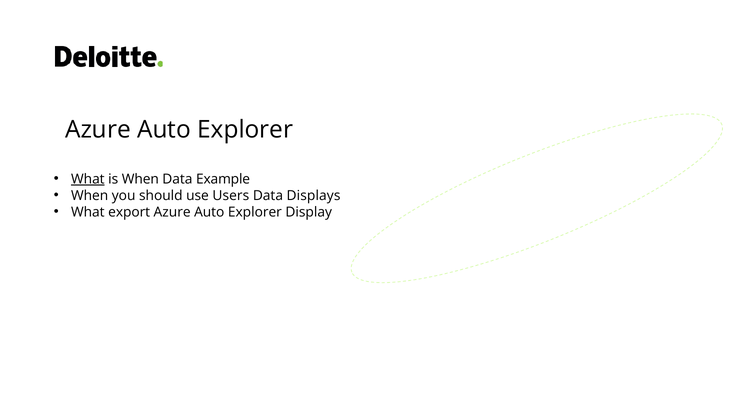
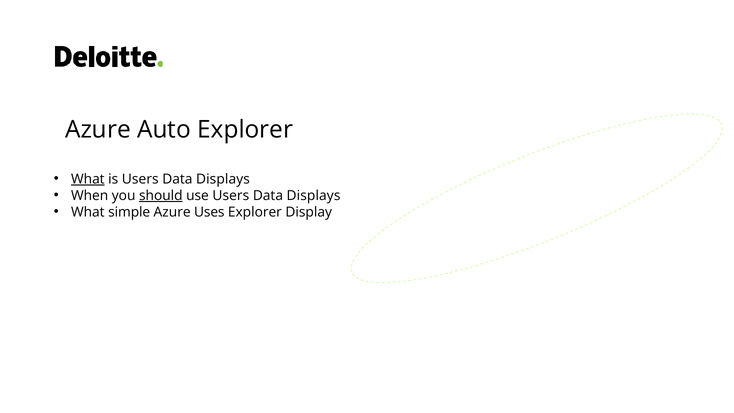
is When: When -> Users
Example at (223, 179): Example -> Displays
should underline: none -> present
export: export -> simple
Auto at (209, 212): Auto -> Uses
